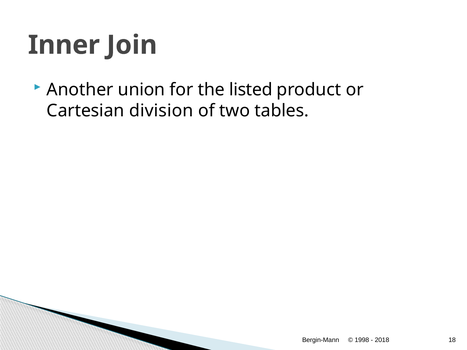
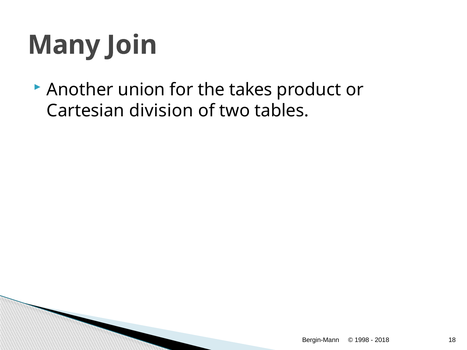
Inner: Inner -> Many
listed: listed -> takes
